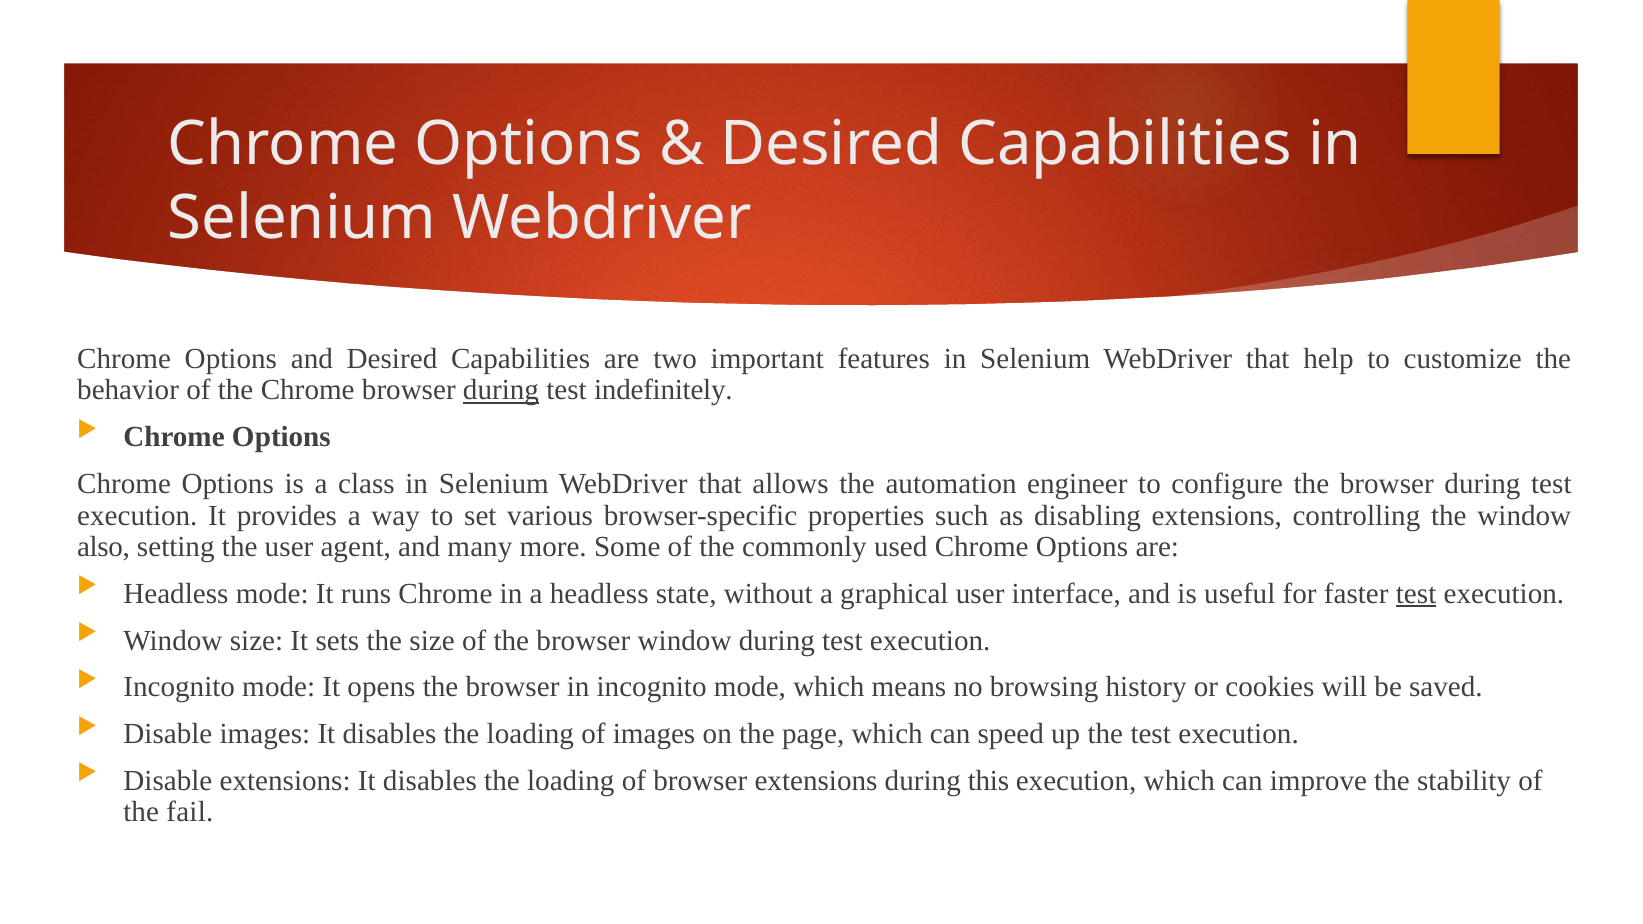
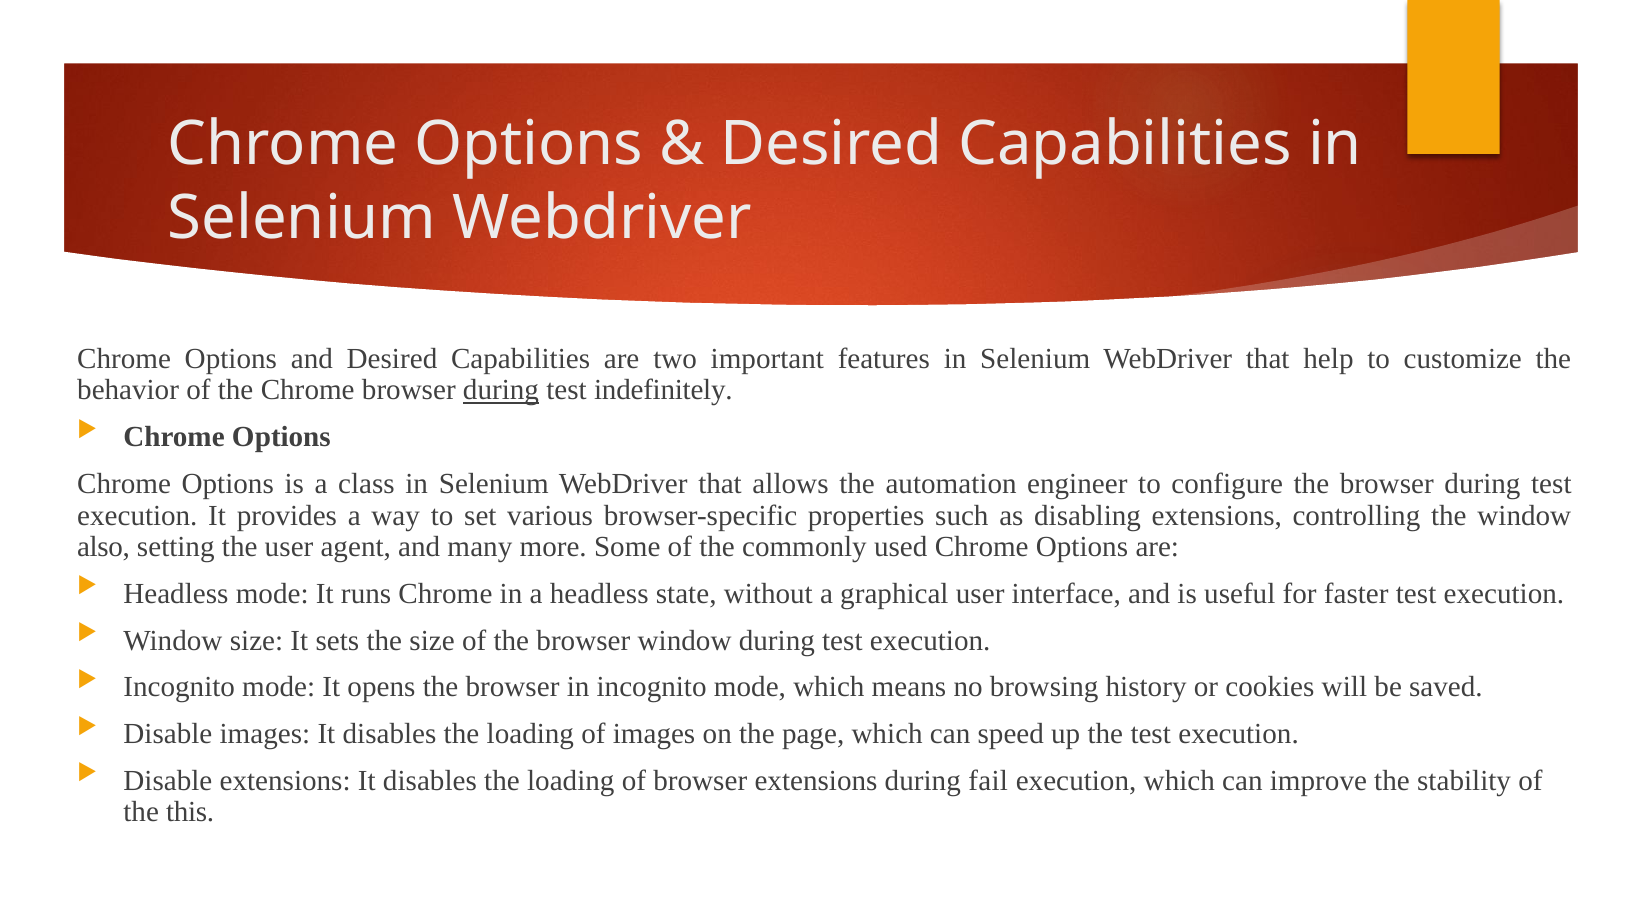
test at (1416, 594) underline: present -> none
this: this -> fail
fail: fail -> this
